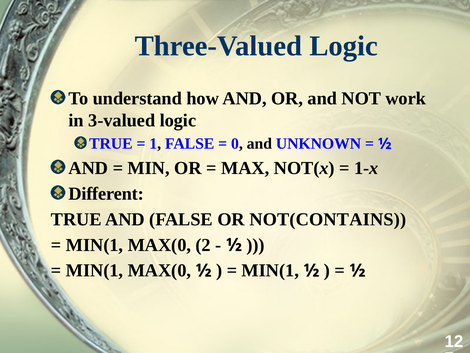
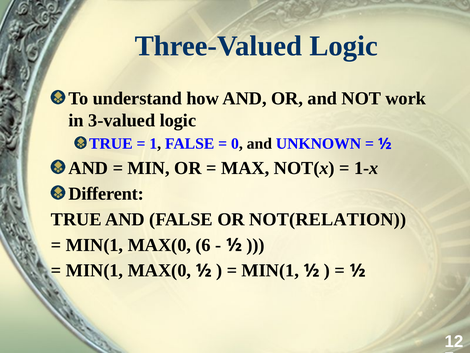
NOT(CONTAINS: NOT(CONTAINS -> NOT(RELATION
2: 2 -> 6
